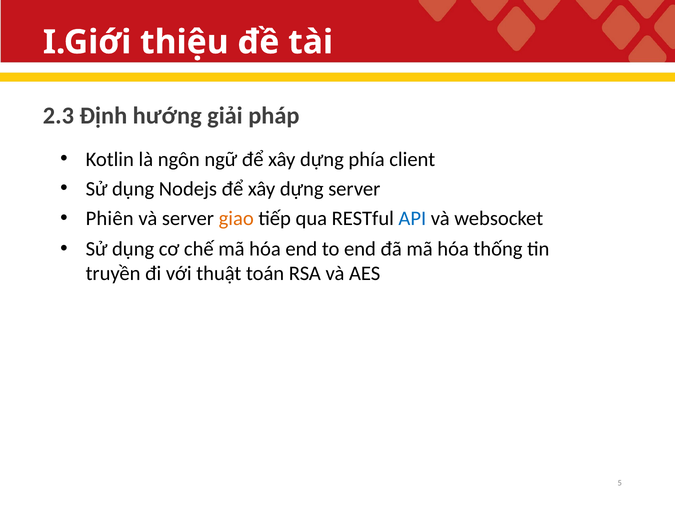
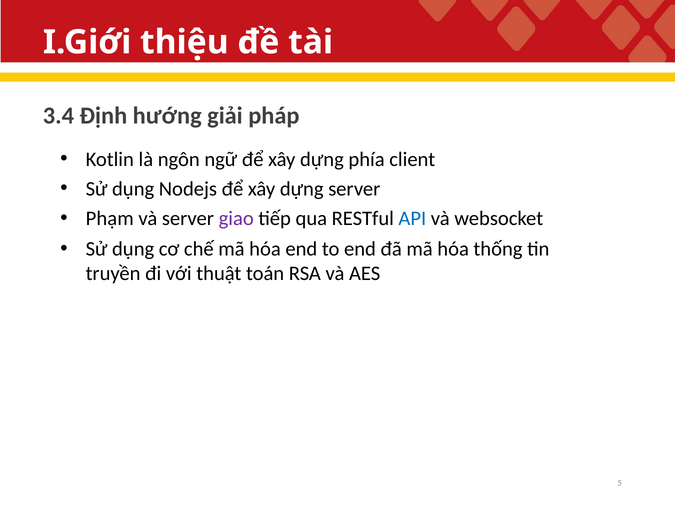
2.3: 2.3 -> 3.4
Phiên: Phiên -> Phạm
giao colour: orange -> purple
